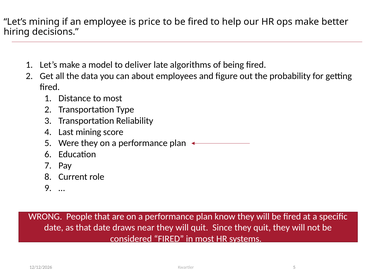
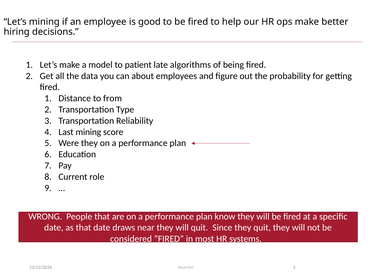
price: price -> good
deliver: deliver -> patient
to most: most -> from
